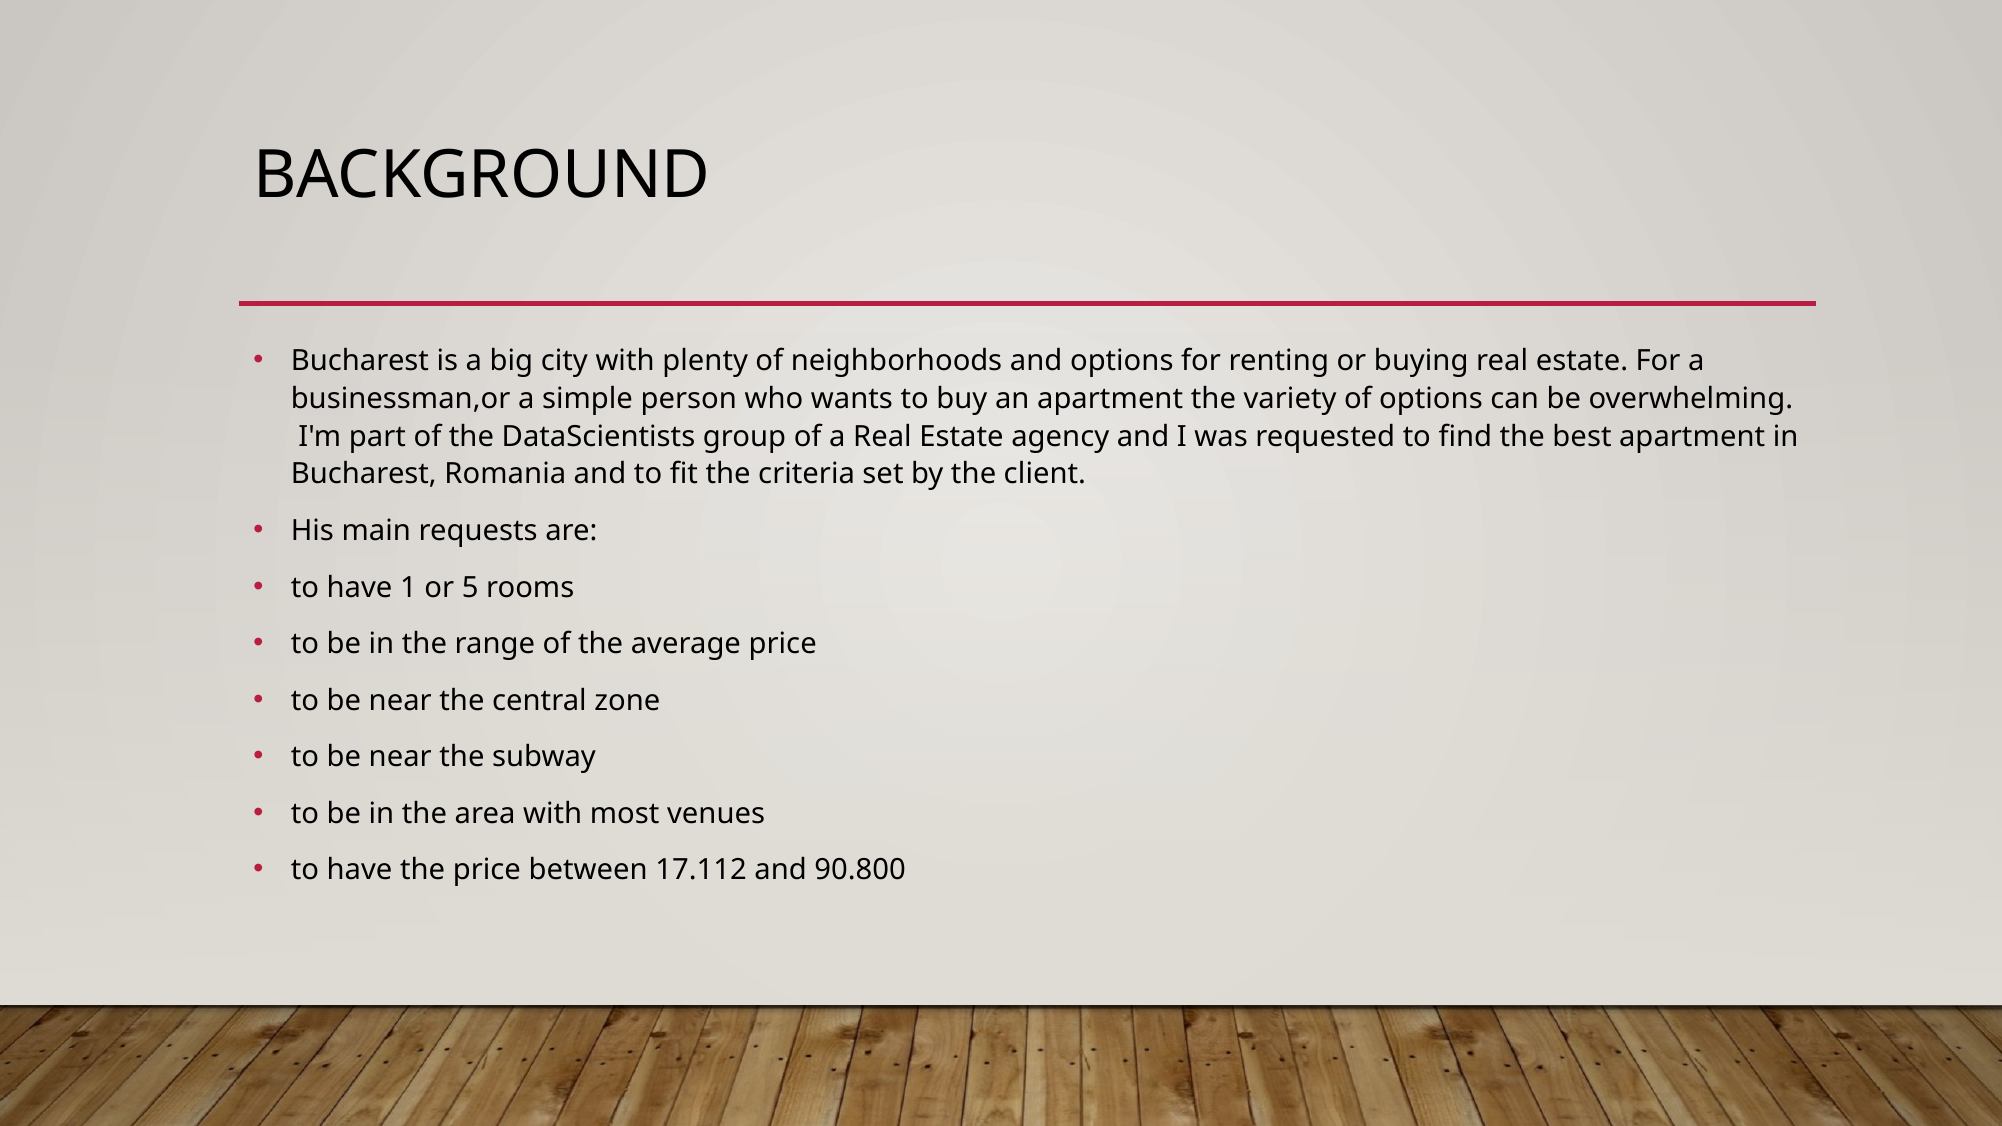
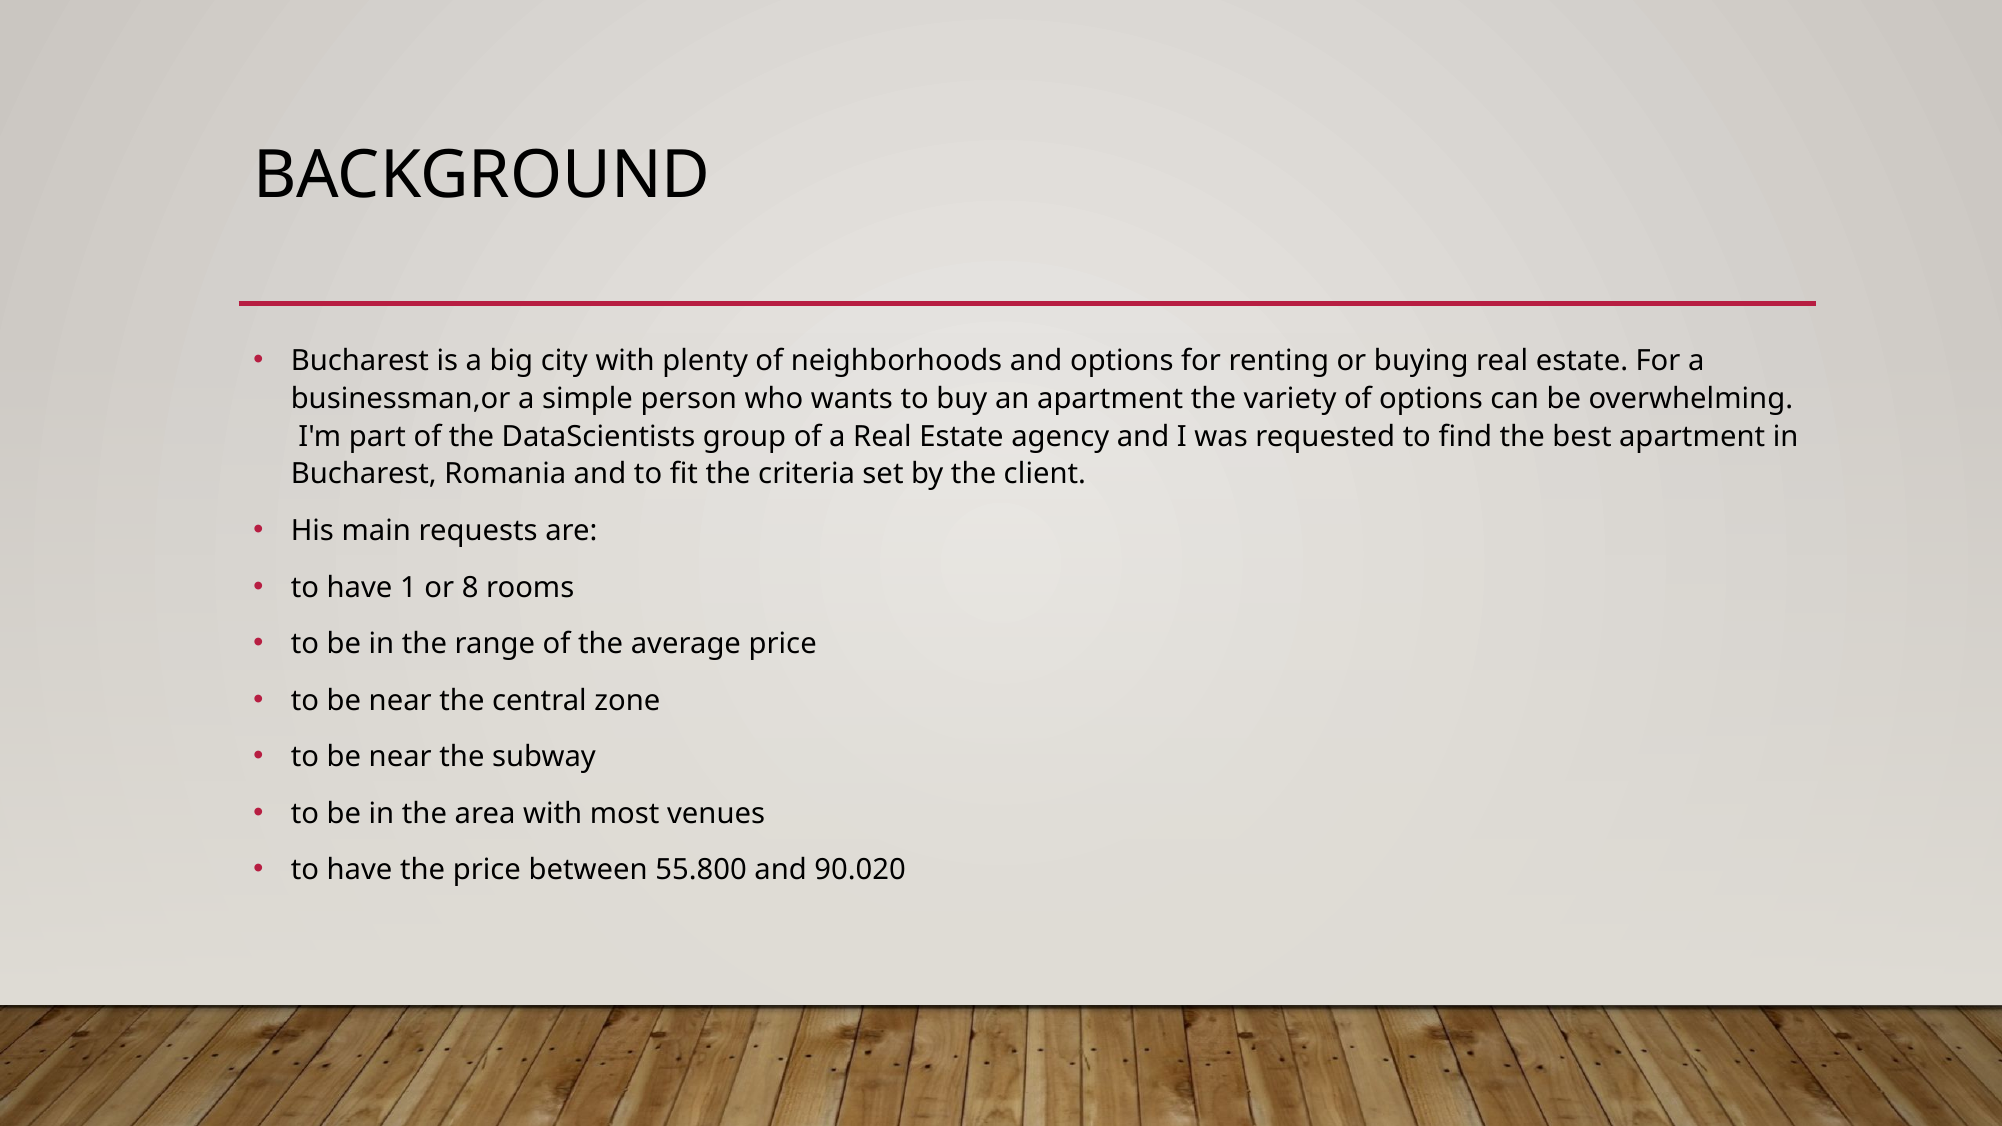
5: 5 -> 8
17.112: 17.112 -> 55.800
90.800: 90.800 -> 90.020
